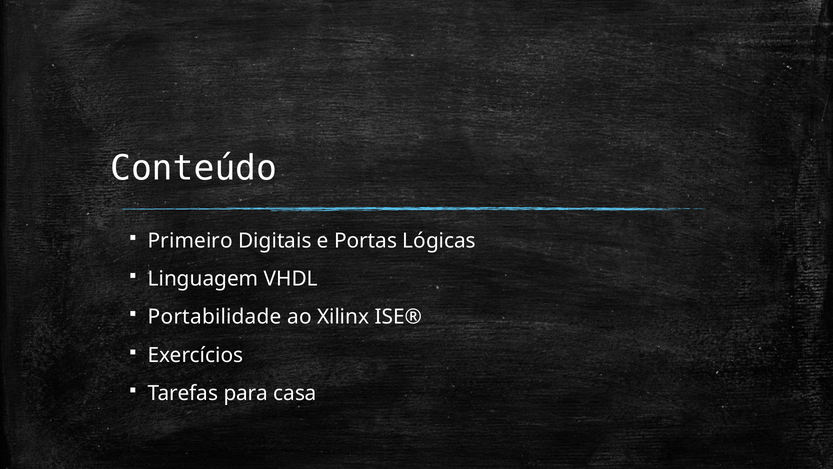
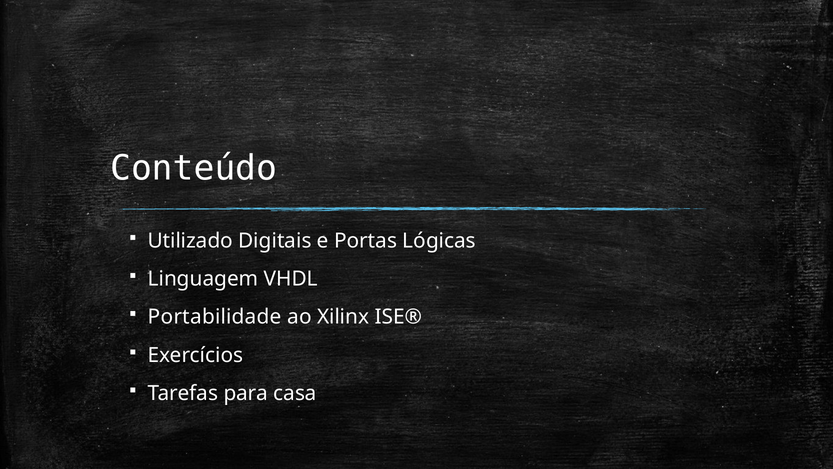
Primeiro: Primeiro -> Utilizado
